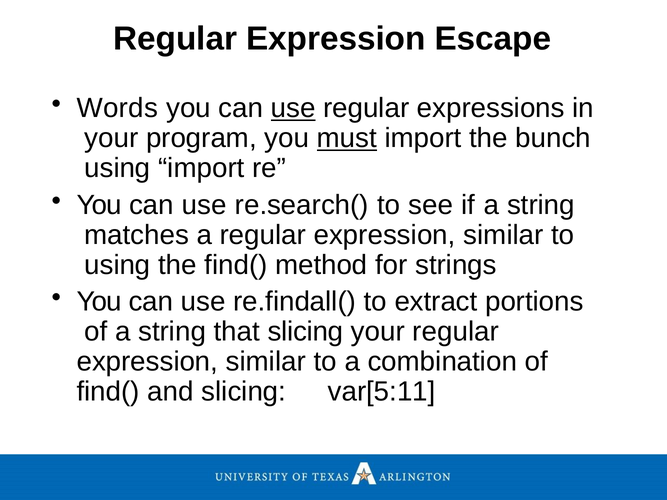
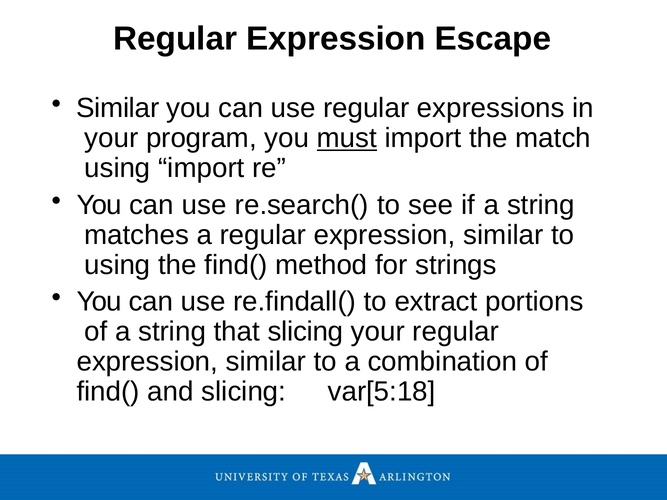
Words at (117, 108): Words -> Similar
use at (293, 108) underline: present -> none
bunch: bunch -> match
var[5:11: var[5:11 -> var[5:18
